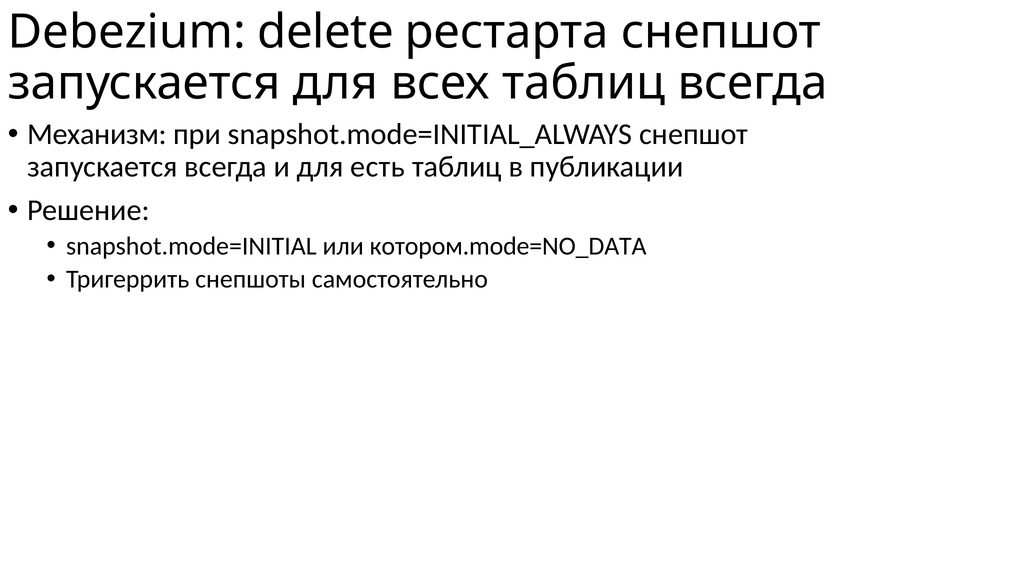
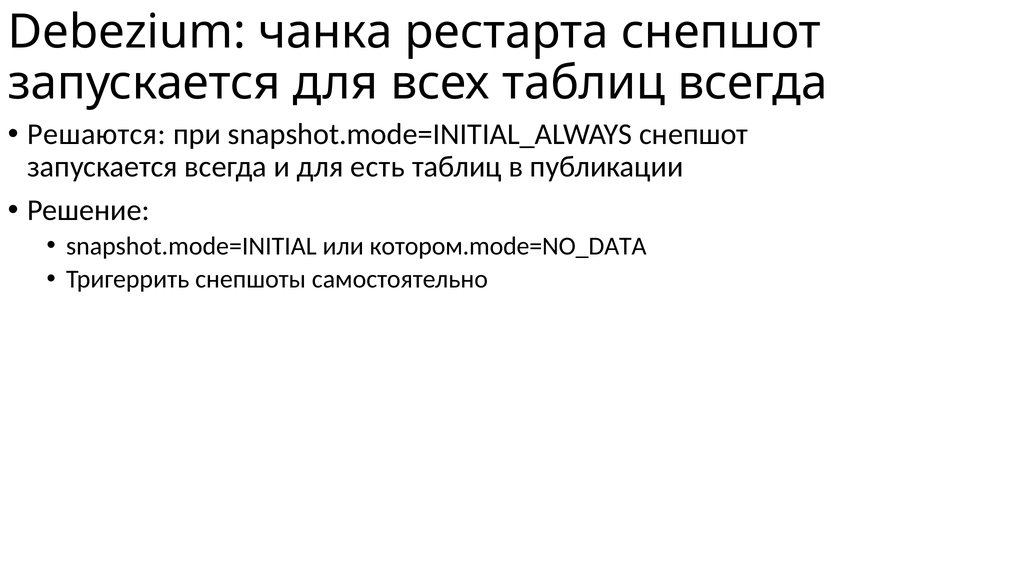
delete: delete -> чанка
Механизм: Механизм -> Решаются
